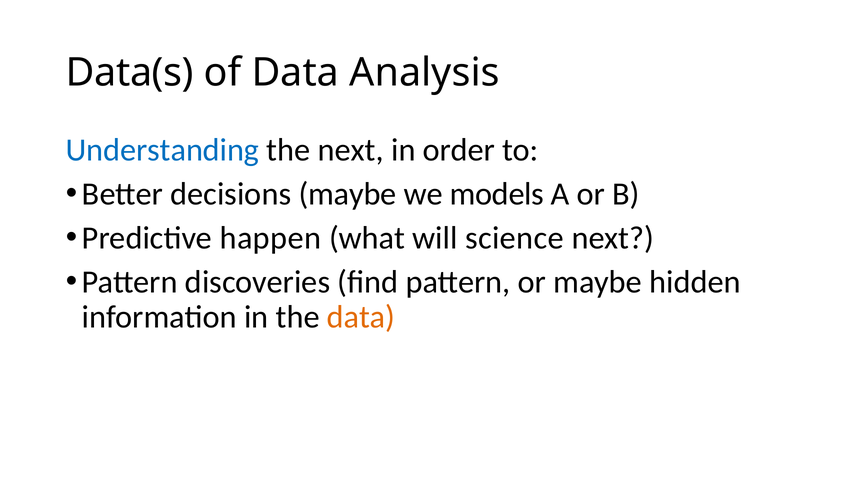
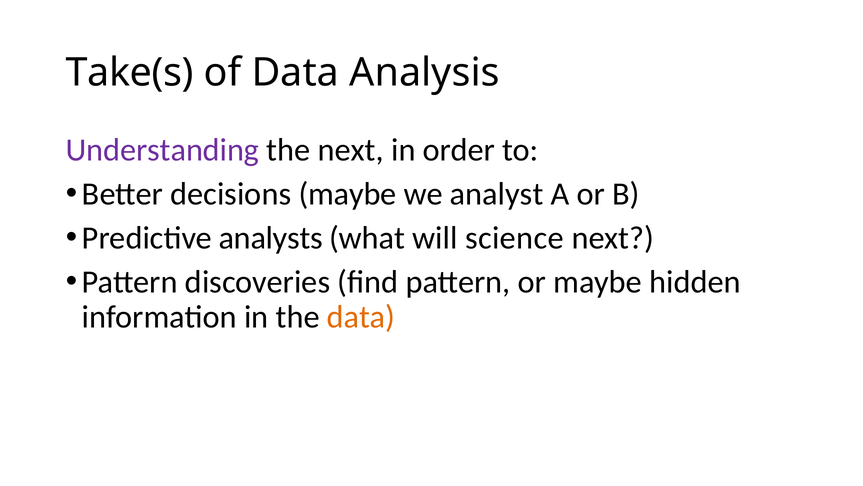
Data(s: Data(s -> Take(s
Understanding colour: blue -> purple
models: models -> analyst
happen: happen -> analysts
